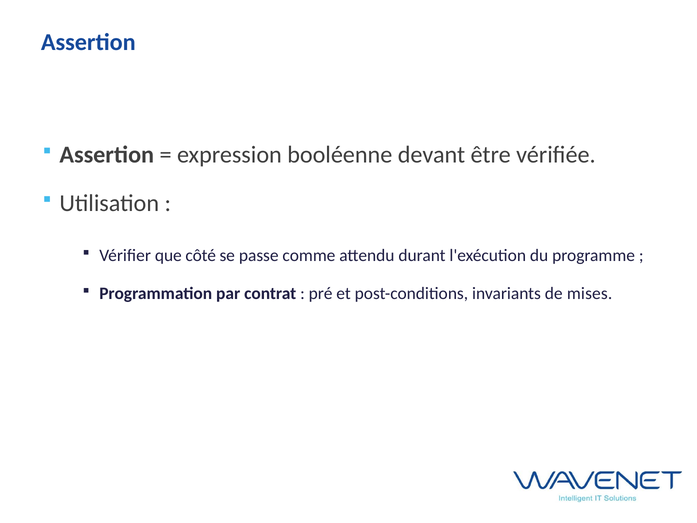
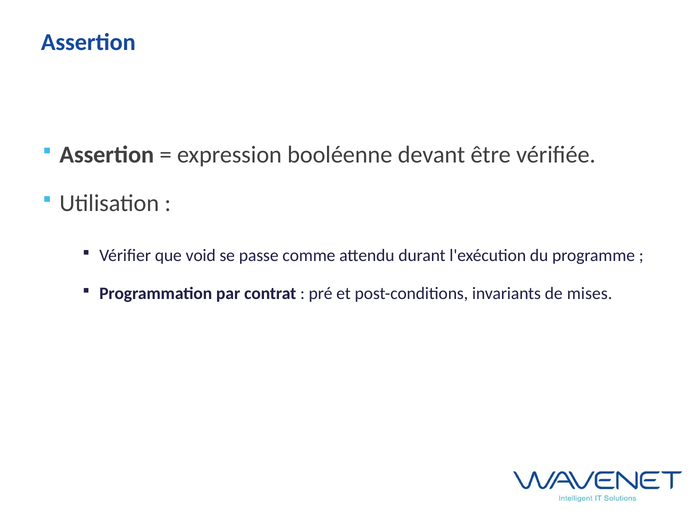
côté: côté -> void
